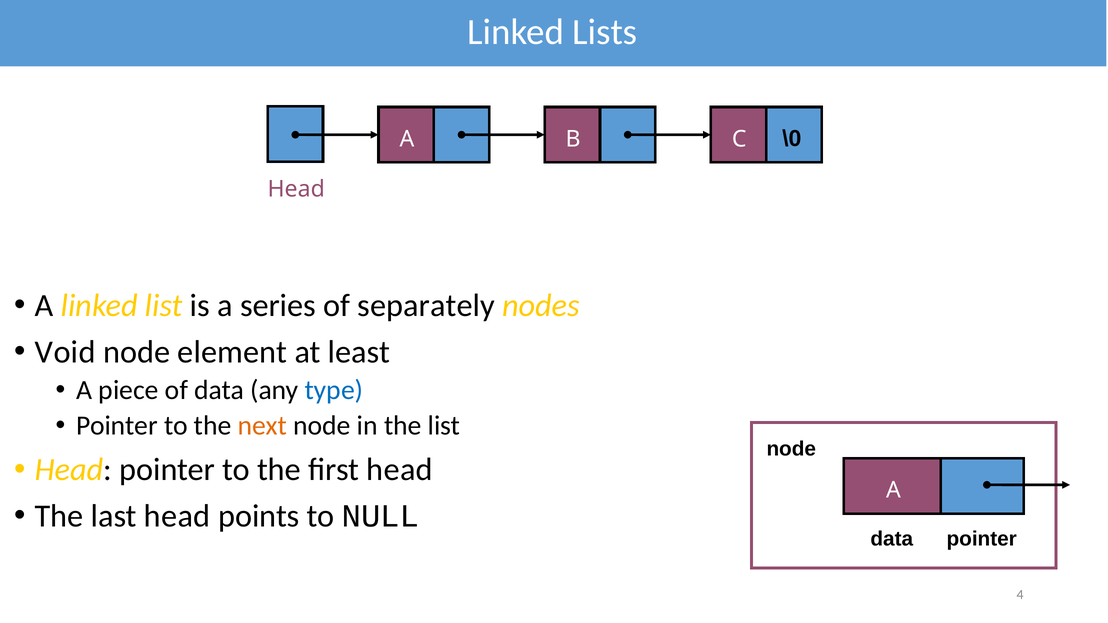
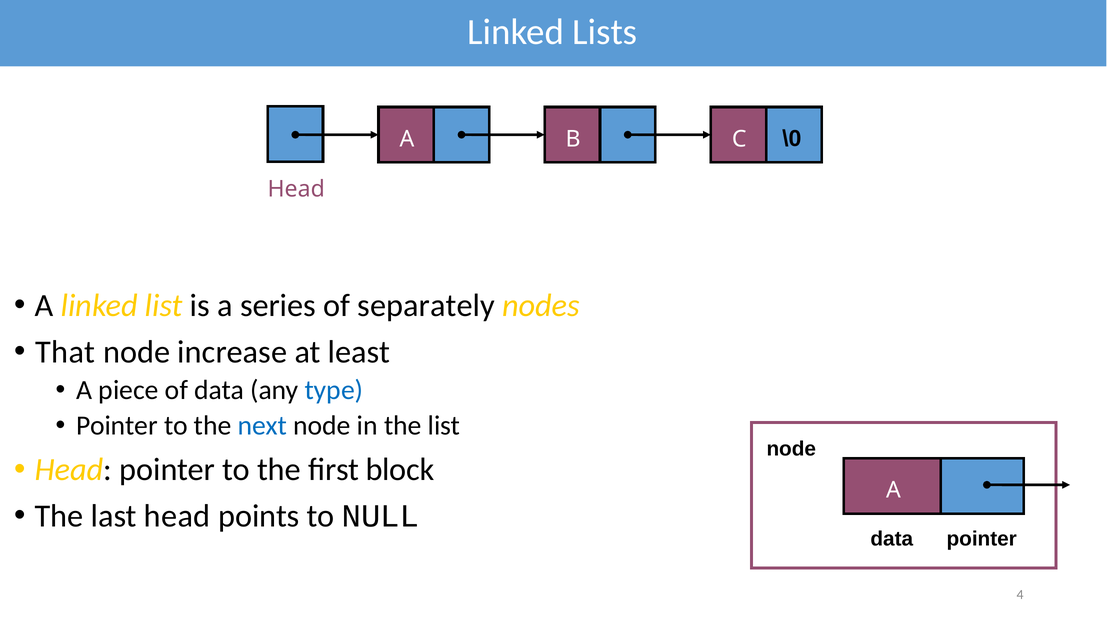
Void: Void -> That
element: element -> increase
next colour: orange -> blue
first head: head -> block
